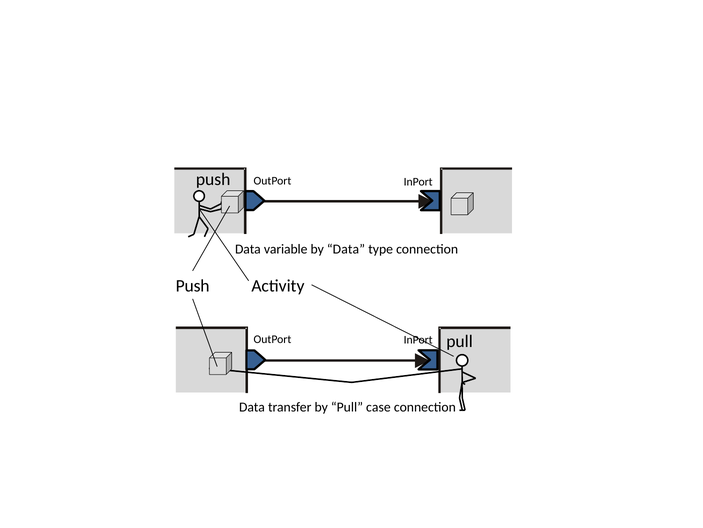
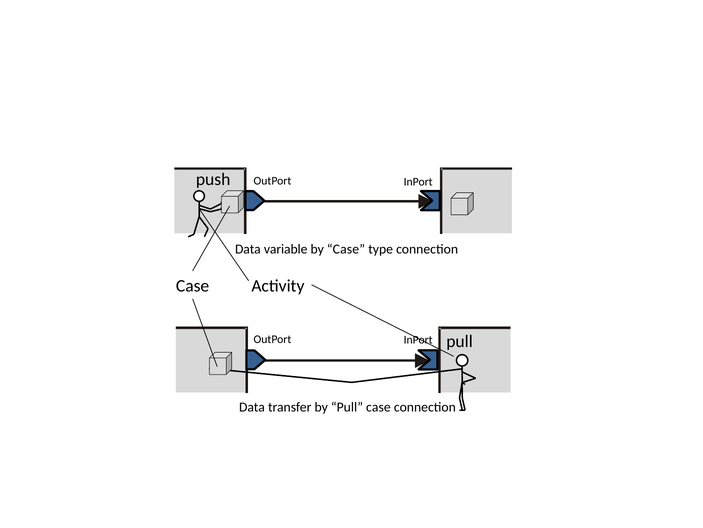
by Data: Data -> Case
Push at (193, 286): Push -> Case
